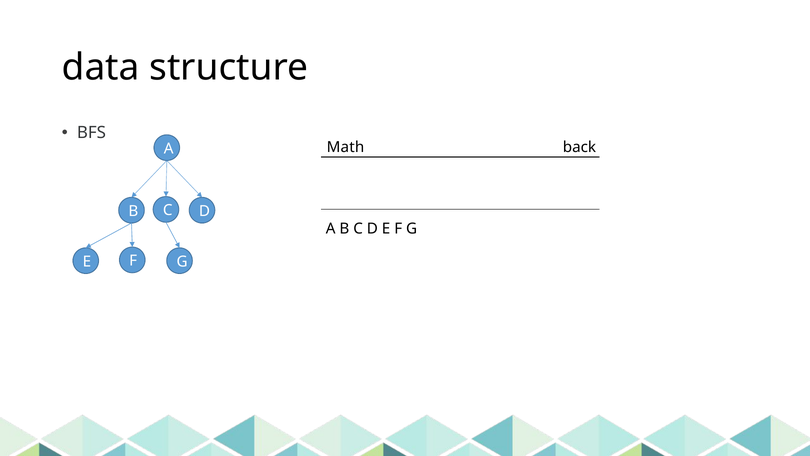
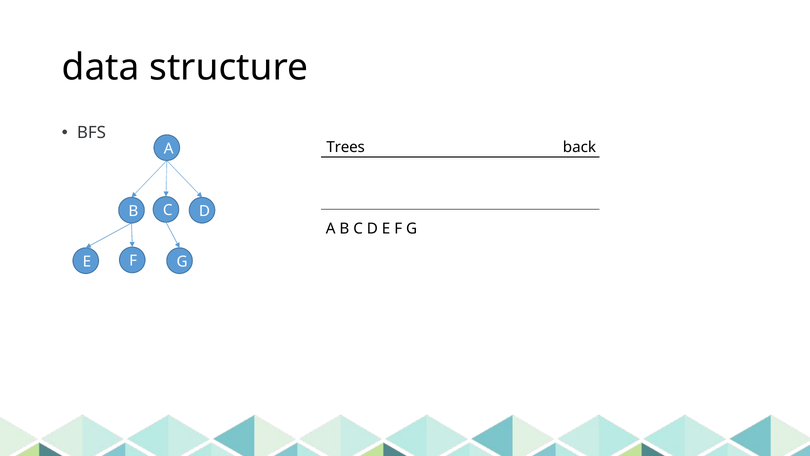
Math: Math -> Trees
